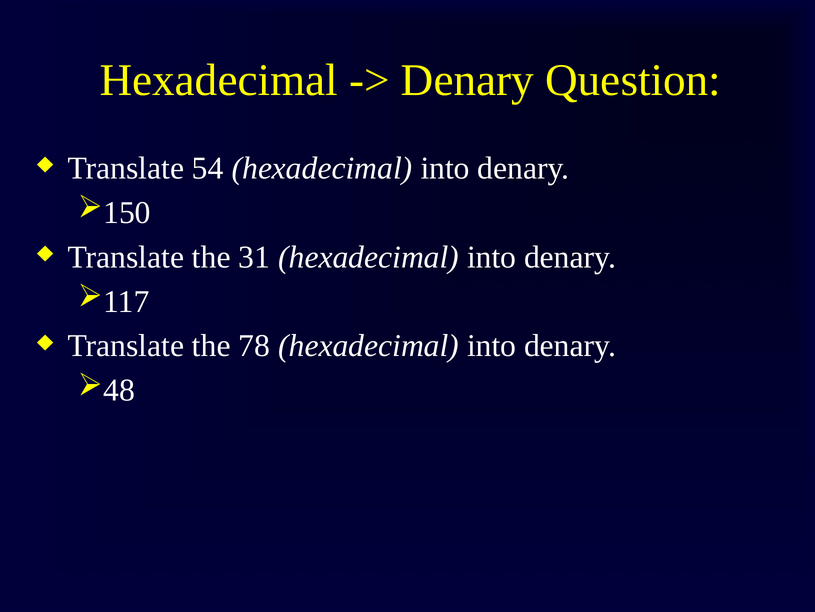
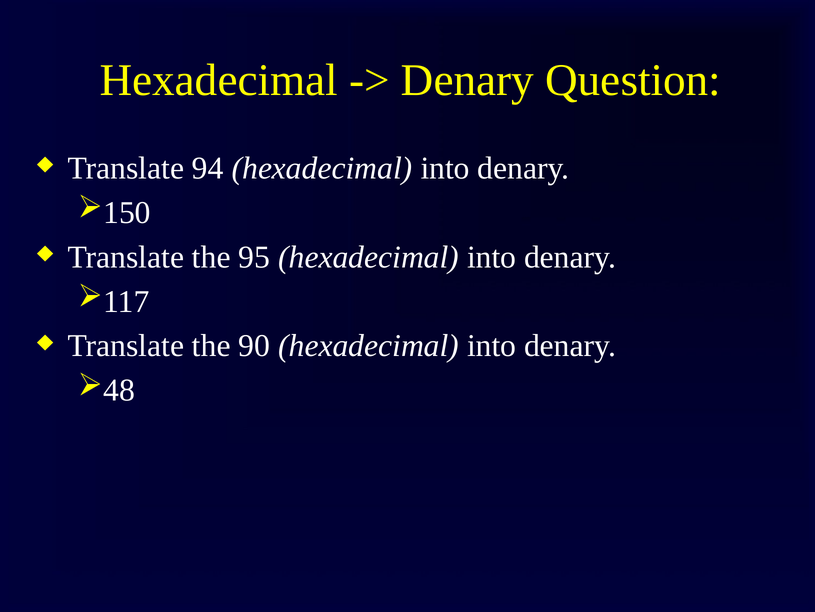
54: 54 -> 94
31: 31 -> 95
78: 78 -> 90
